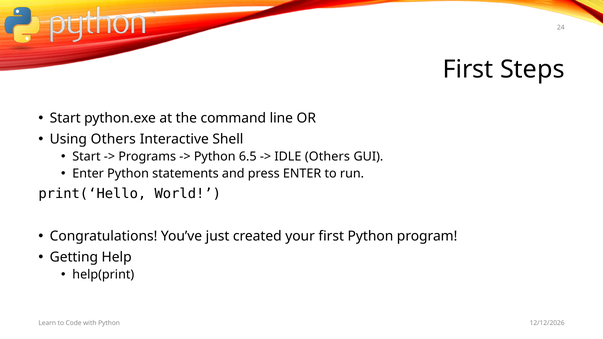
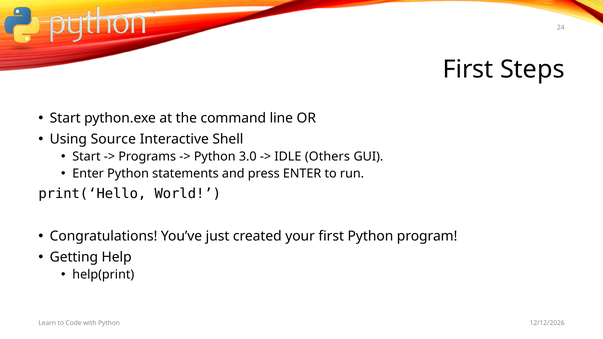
Using Others: Others -> Source
6.5: 6.5 -> 3.0
